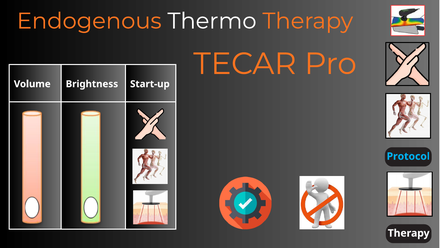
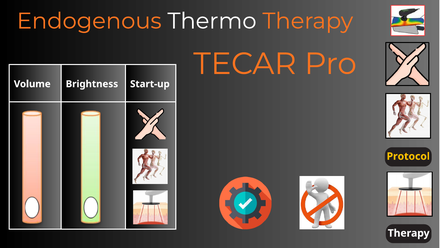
Protocol colour: light blue -> yellow
